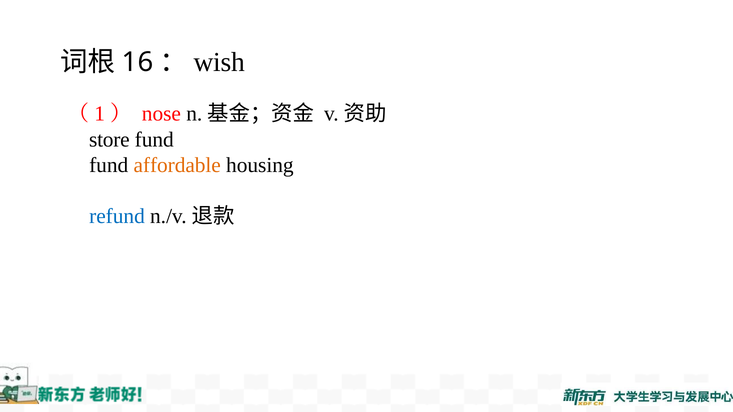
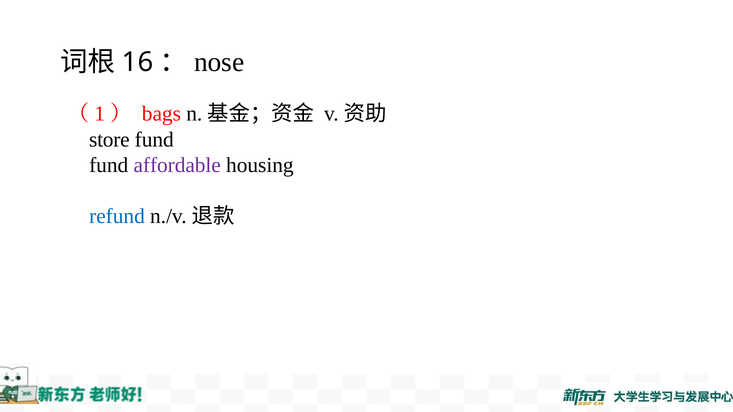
wish: wish -> nose
nose: nose -> bags
affordable colour: orange -> purple
